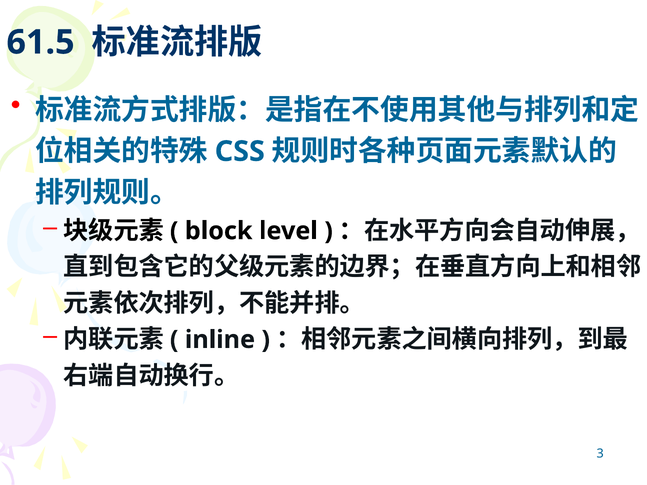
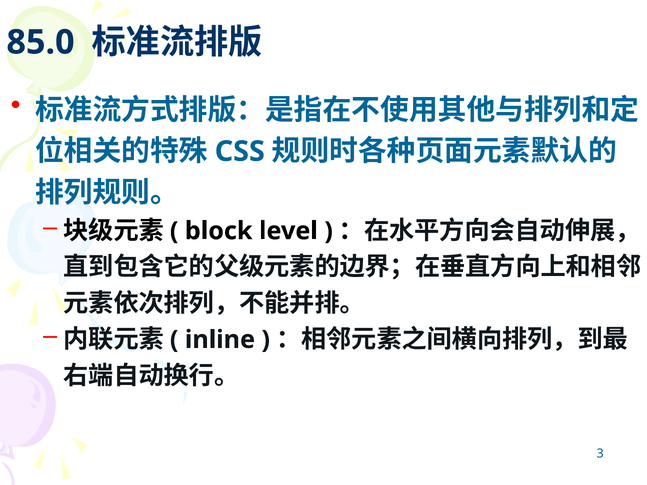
61.5: 61.5 -> 85.0
